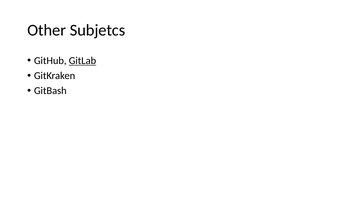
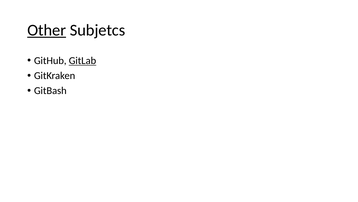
Other underline: none -> present
